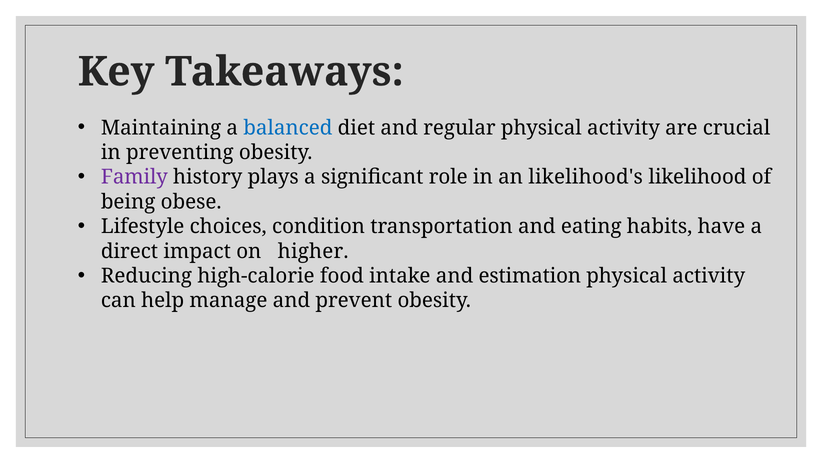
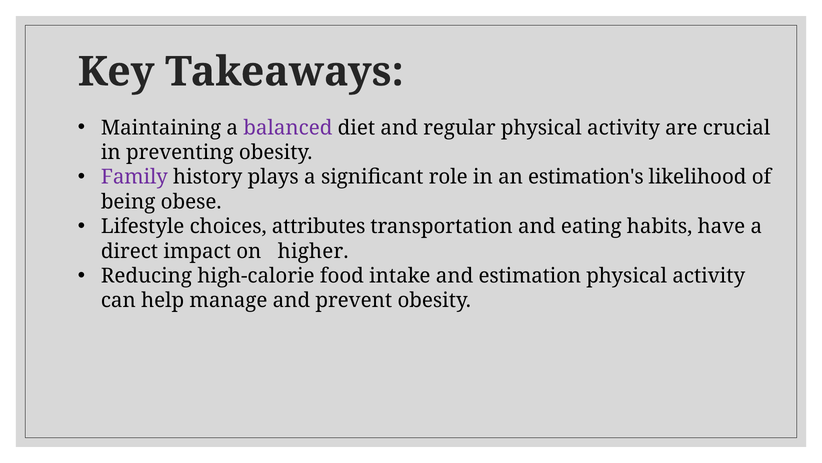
balanced colour: blue -> purple
likelihood's: likelihood's -> estimation's
condition: condition -> attributes
